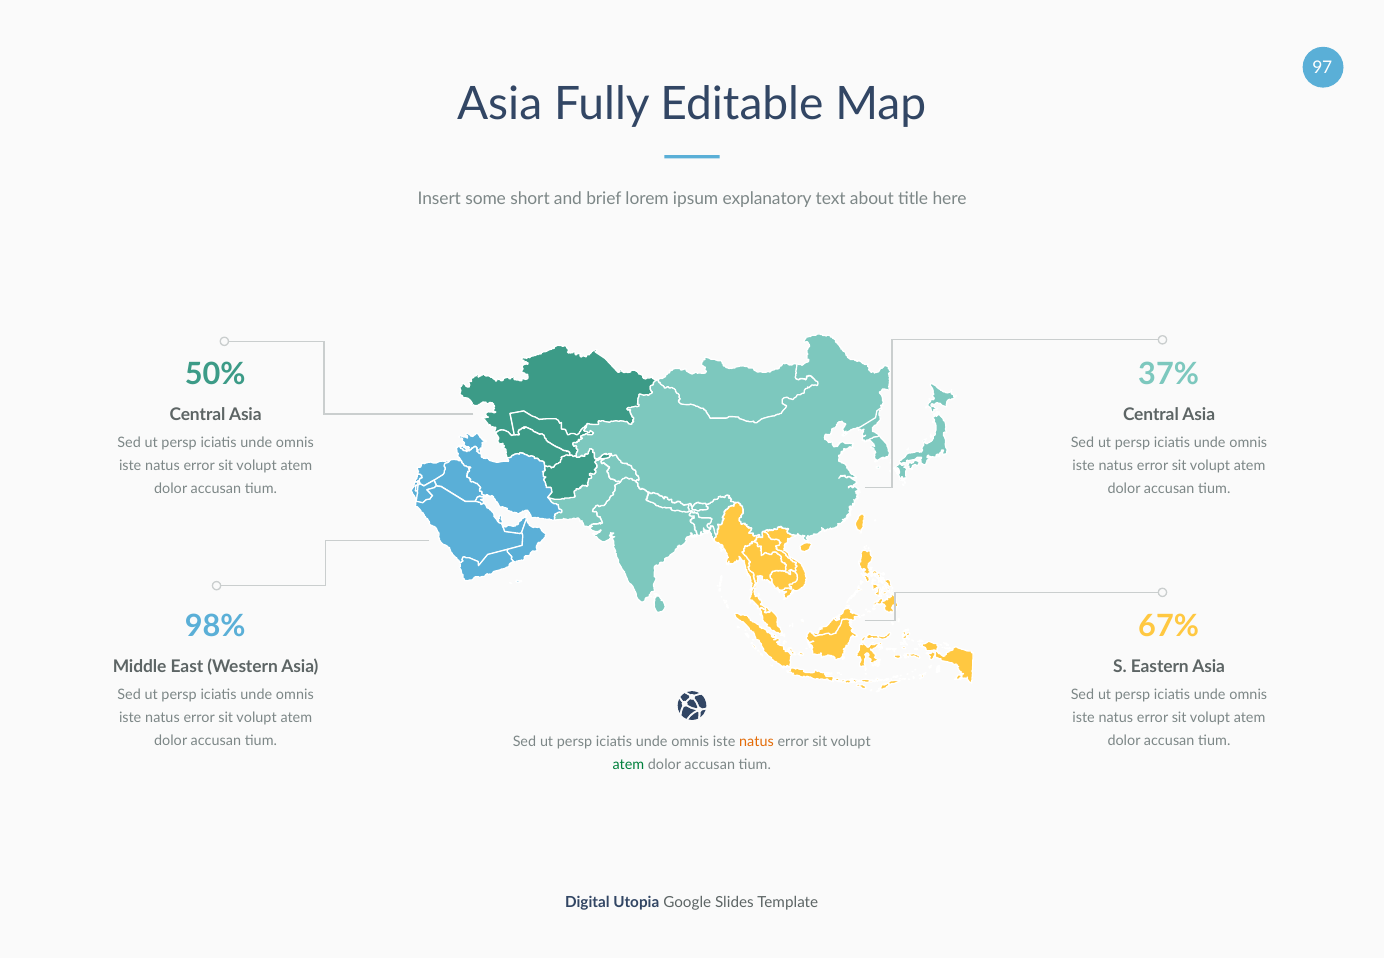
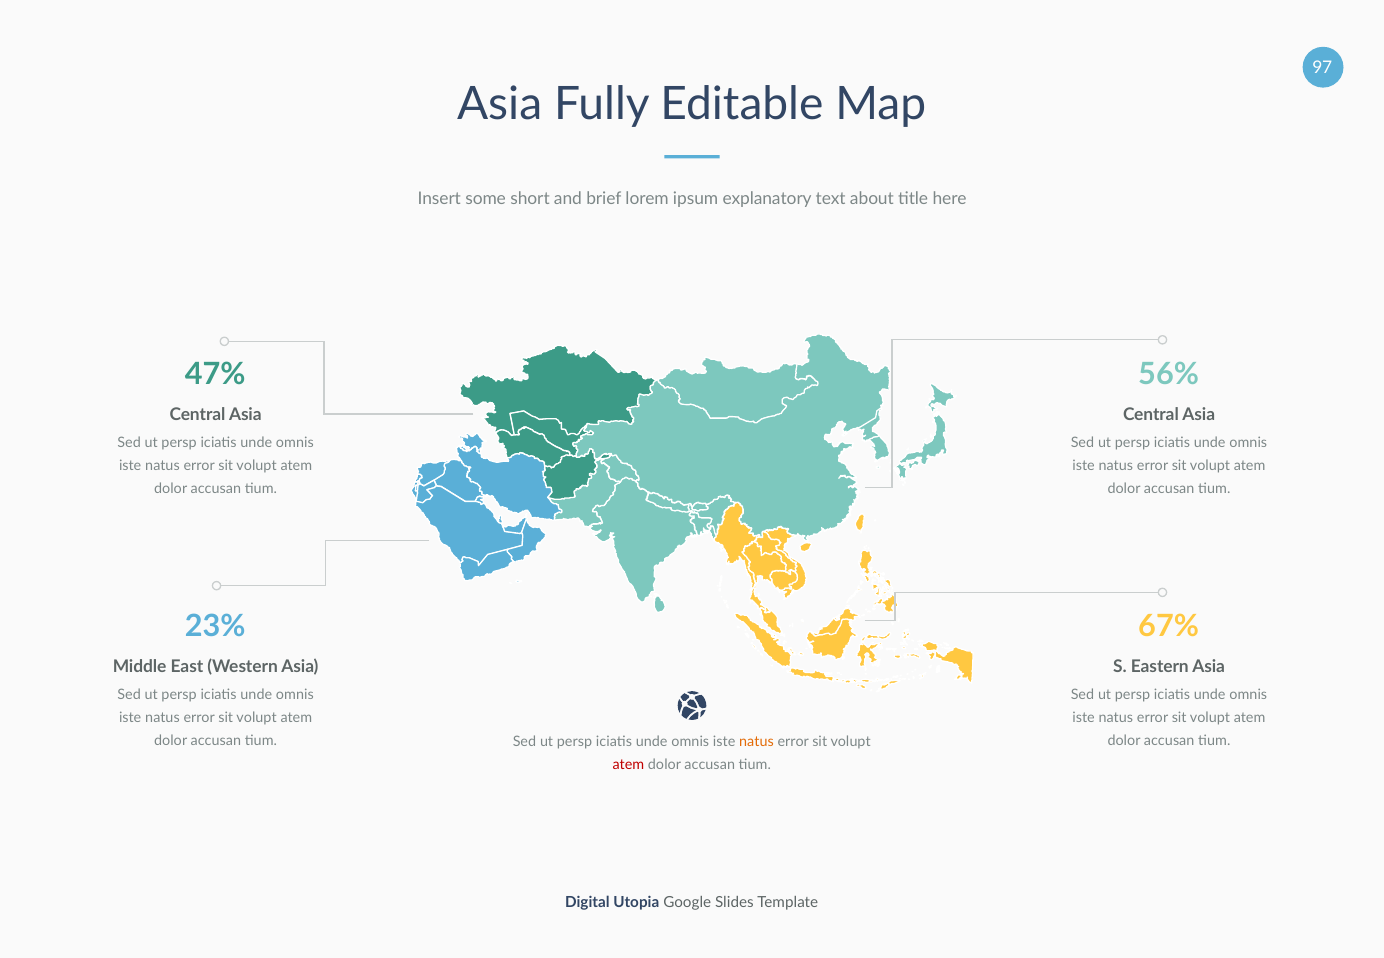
50%: 50% -> 47%
37%: 37% -> 56%
98%: 98% -> 23%
atem at (628, 765) colour: green -> red
